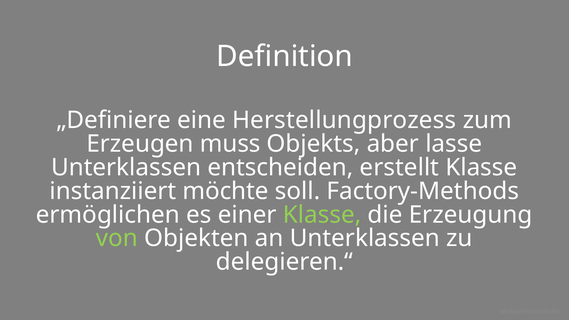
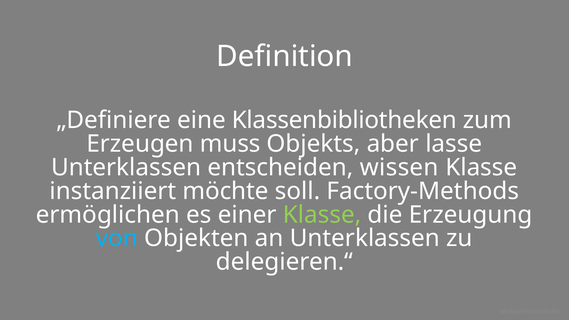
Herstellungprozess: Herstellungprozess -> Klassenbibliotheken
erstellt: erstellt -> wissen
von colour: light green -> light blue
